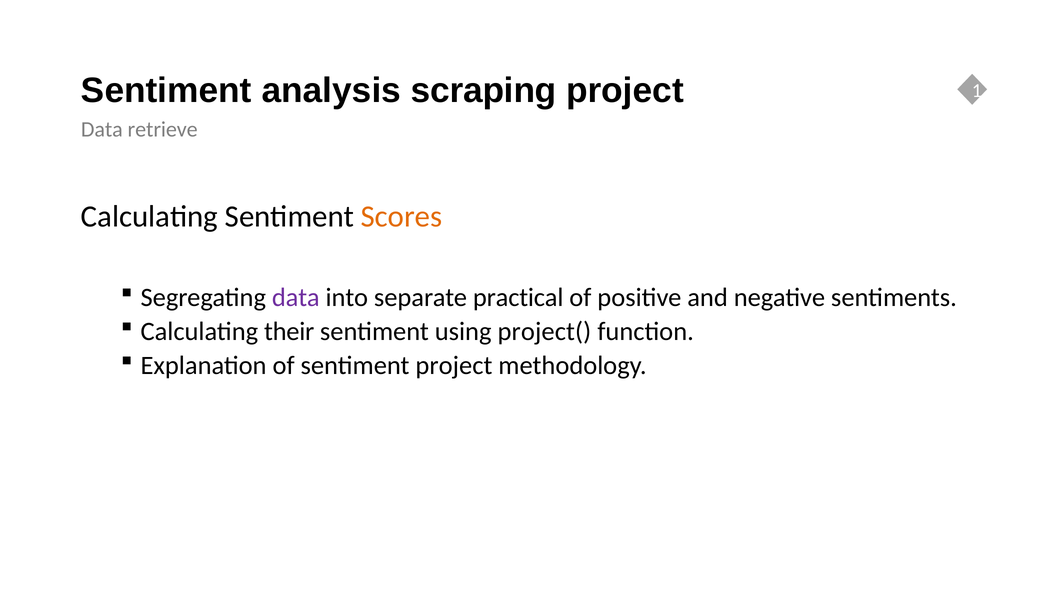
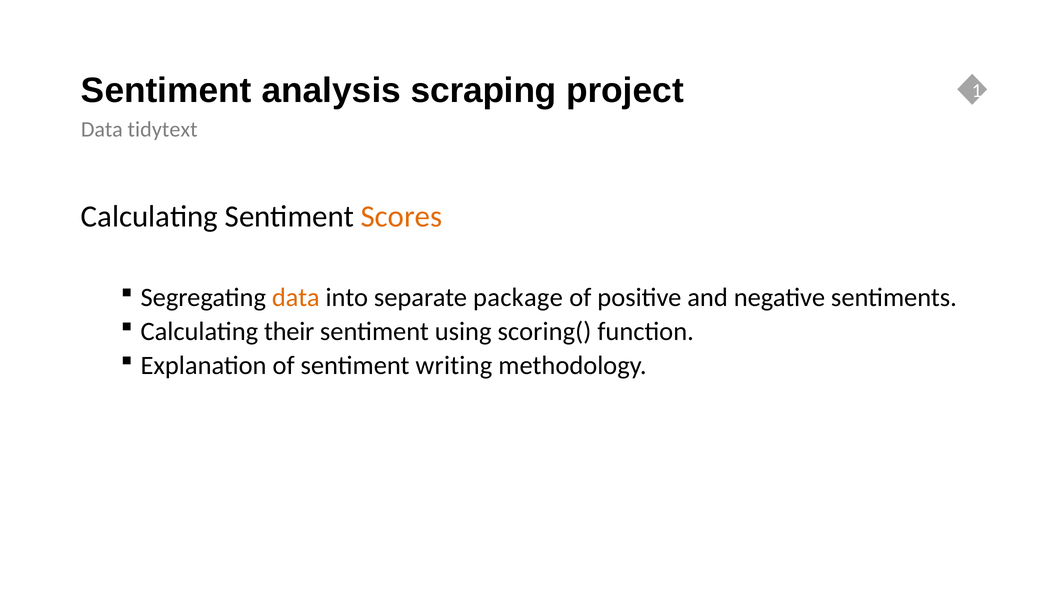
retrieve: retrieve -> tidytext
data at (296, 297) colour: purple -> orange
practical: practical -> package
project(: project( -> scoring(
sentiment project: project -> writing
